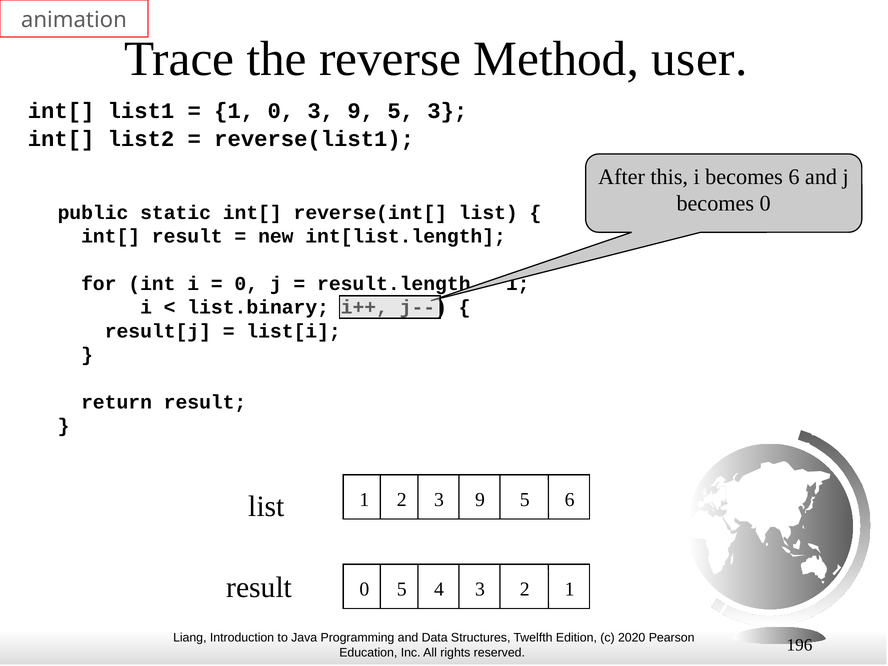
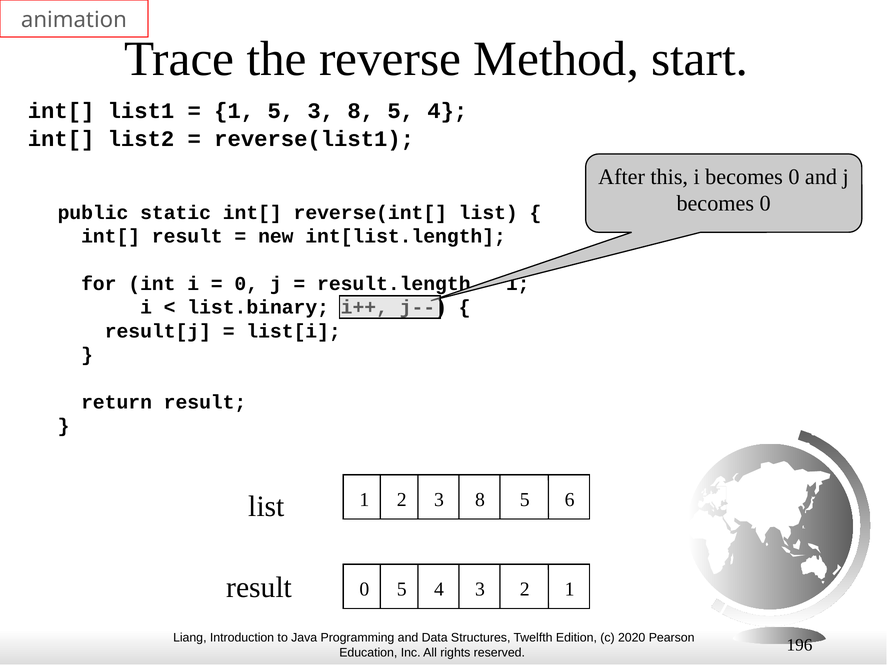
user: user -> start
1 0: 0 -> 5
9 at (361, 111): 9 -> 8
3 at (447, 111): 3 -> 4
i becomes 6: 6 -> 0
2 3 9: 9 -> 8
